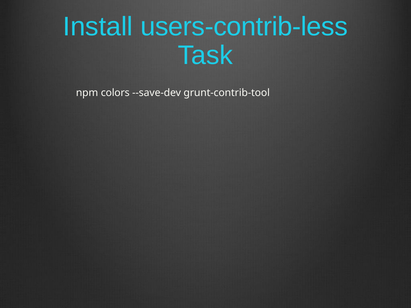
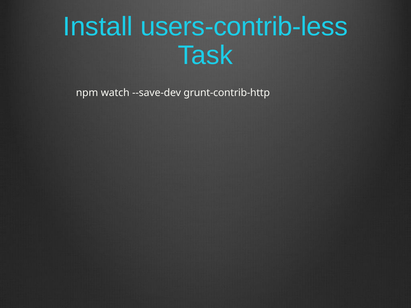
colors: colors -> watch
grunt-contrib-tool: grunt-contrib-tool -> grunt-contrib-http
